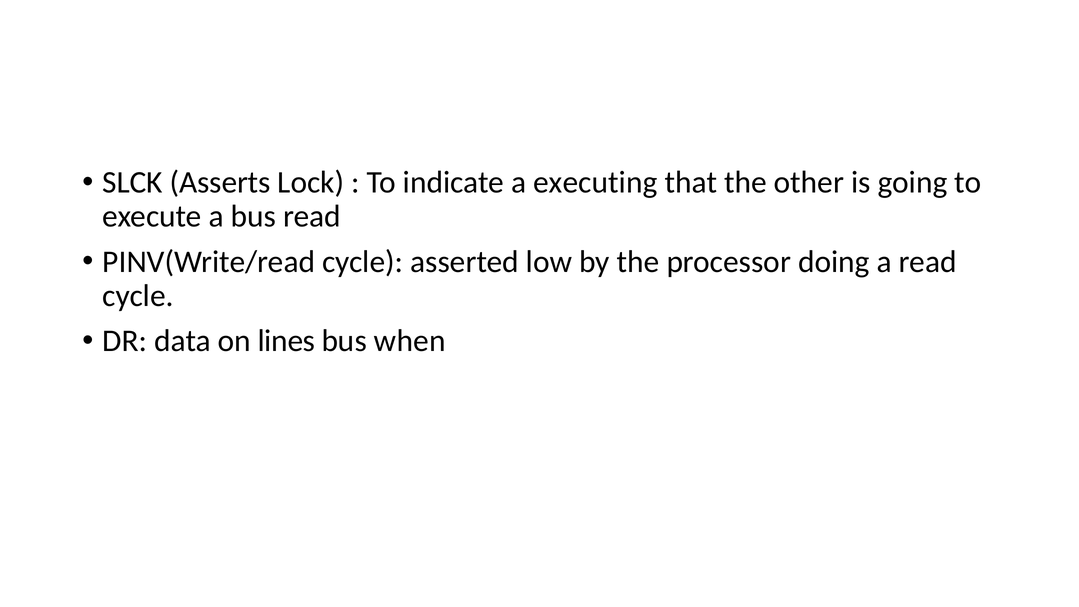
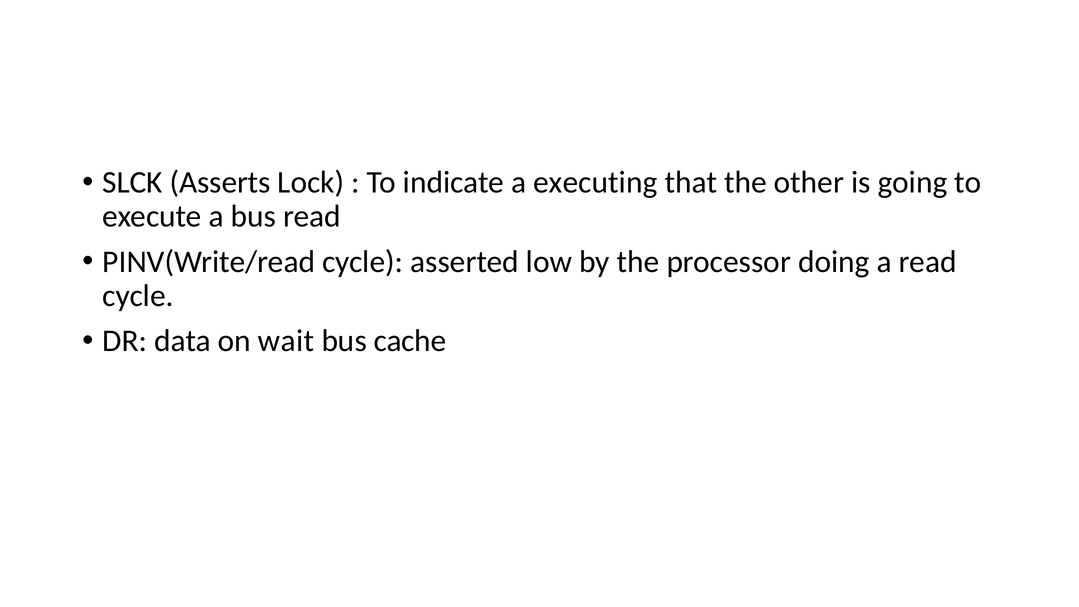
lines: lines -> wait
when: when -> cache
